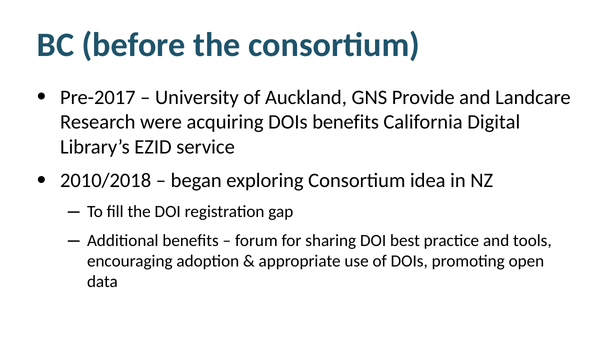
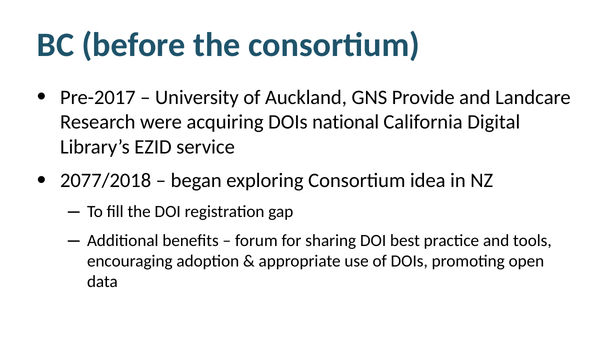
DOIs benefits: benefits -> national
2010/2018: 2010/2018 -> 2077/2018
